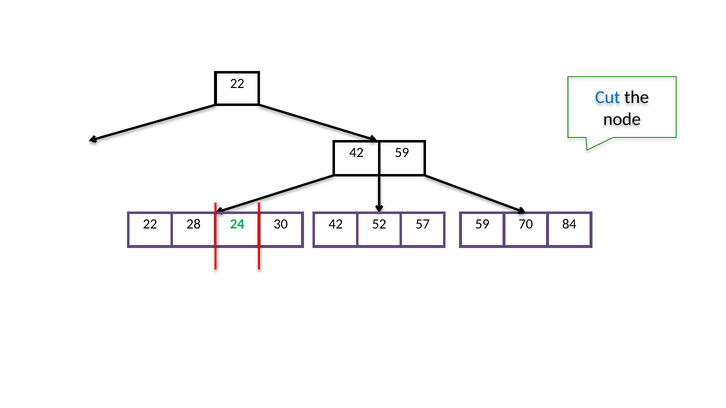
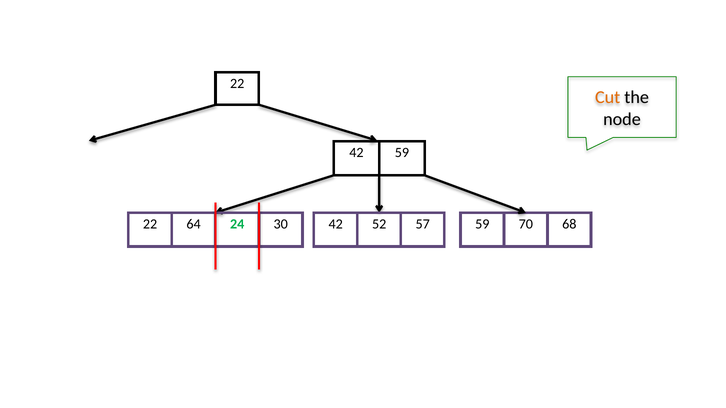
Cut colour: blue -> orange
28: 28 -> 64
84: 84 -> 68
